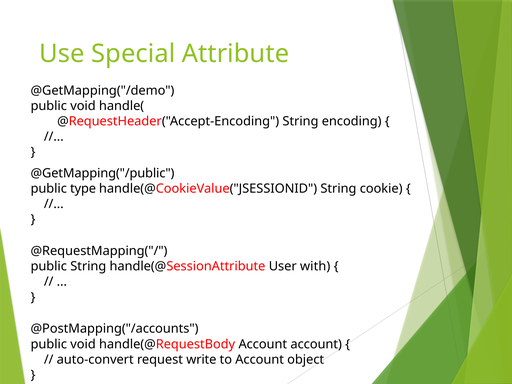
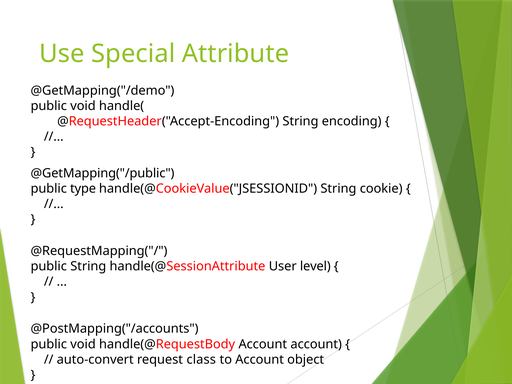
with: with -> level
write: write -> class
